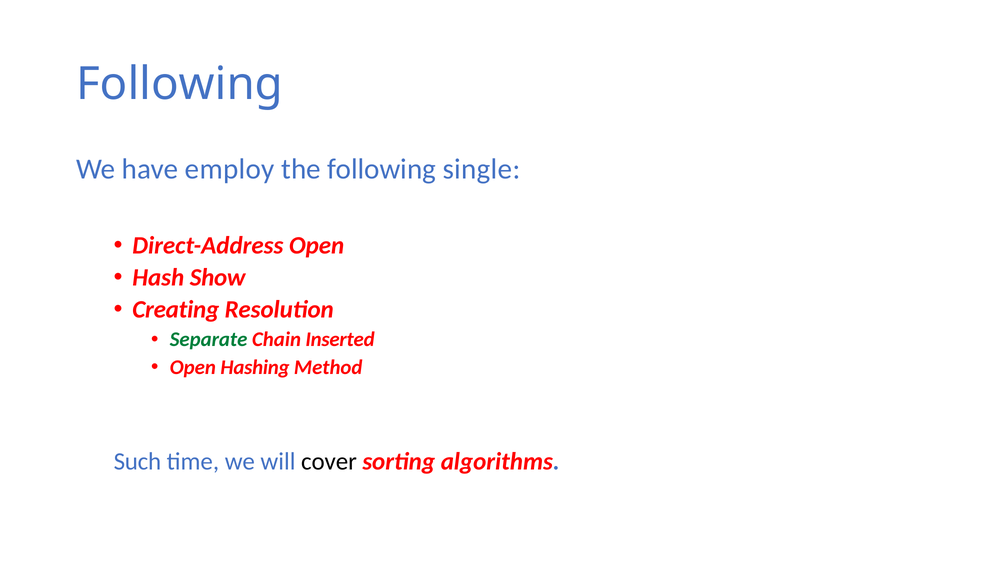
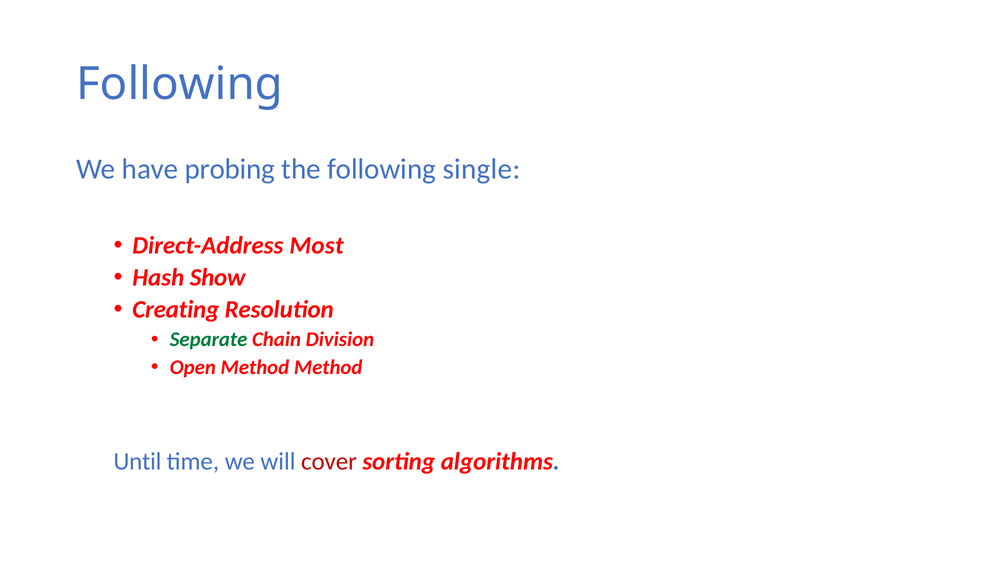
employ: employ -> probing
Direct-Address Open: Open -> Most
Inserted: Inserted -> Division
Open Hashing: Hashing -> Method
Such: Such -> Until
cover colour: black -> red
